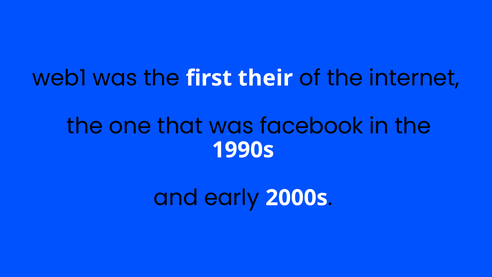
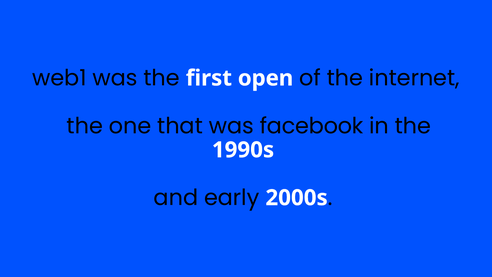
their: their -> open
